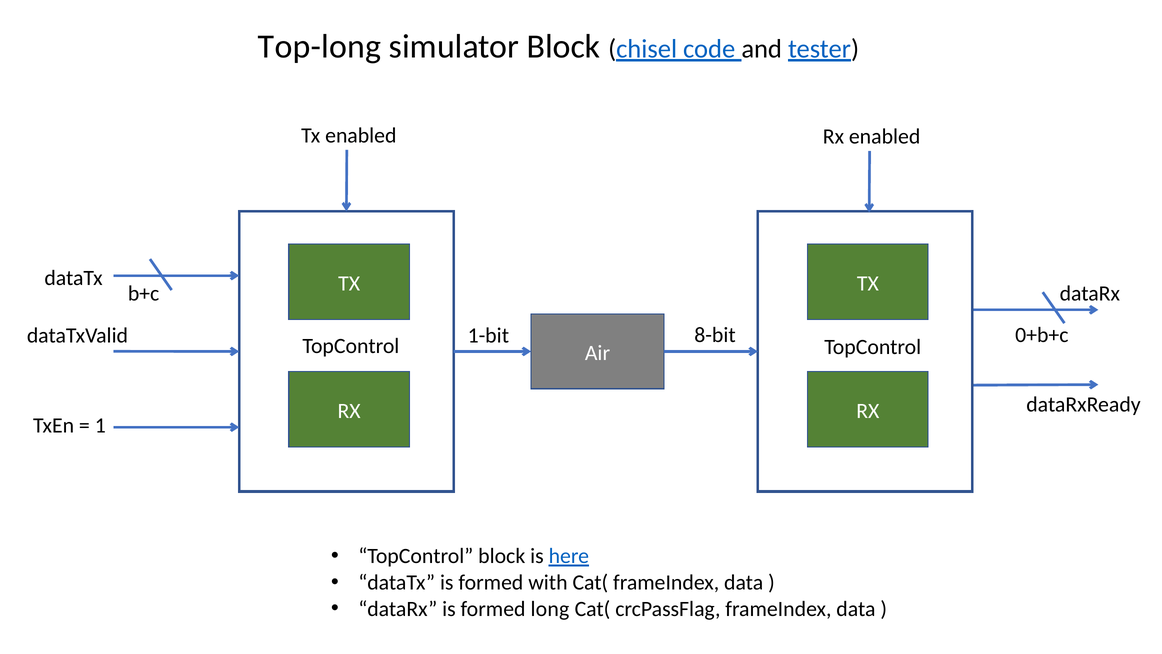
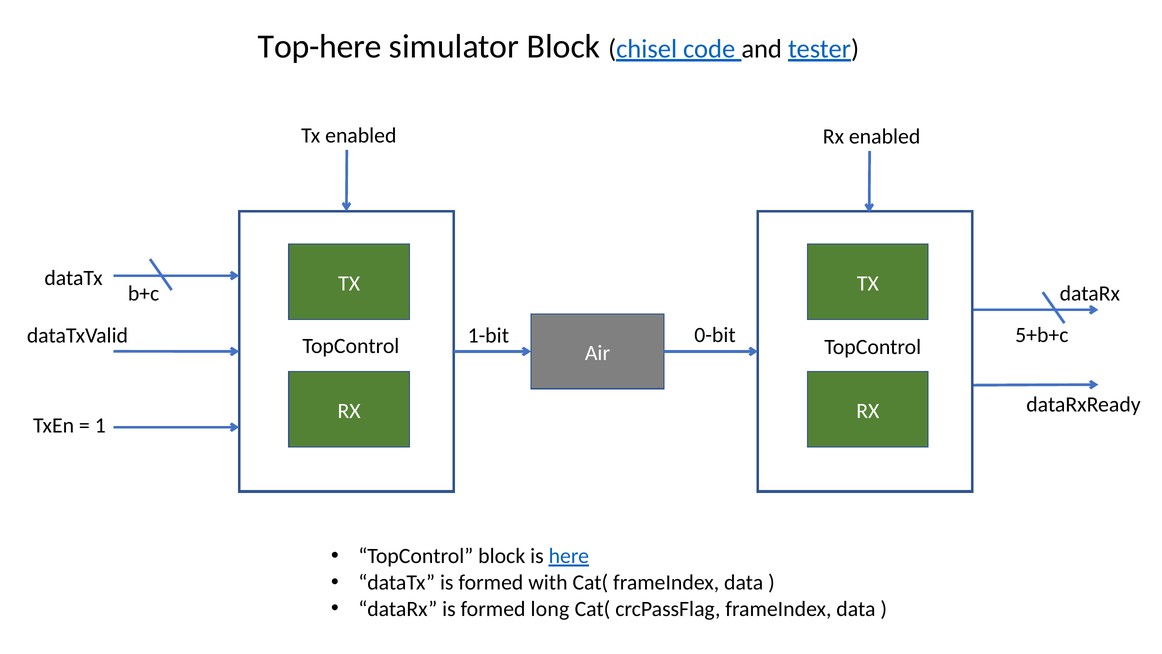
Top-long: Top-long -> Top-here
0+b+c: 0+b+c -> 5+b+c
8-bit: 8-bit -> 0-bit
